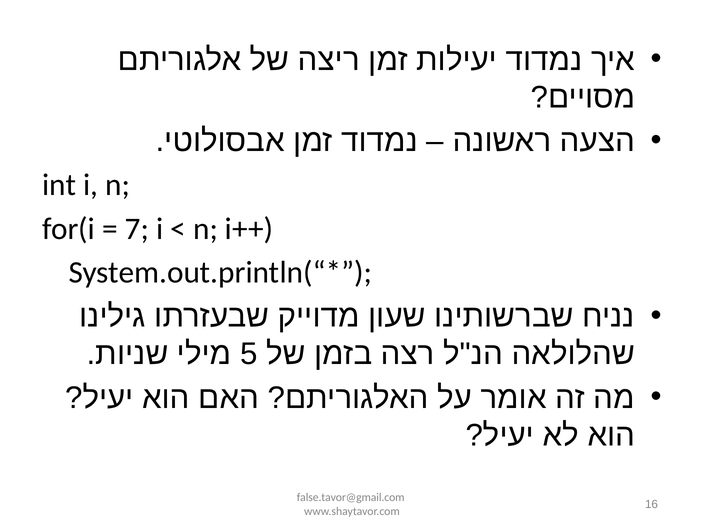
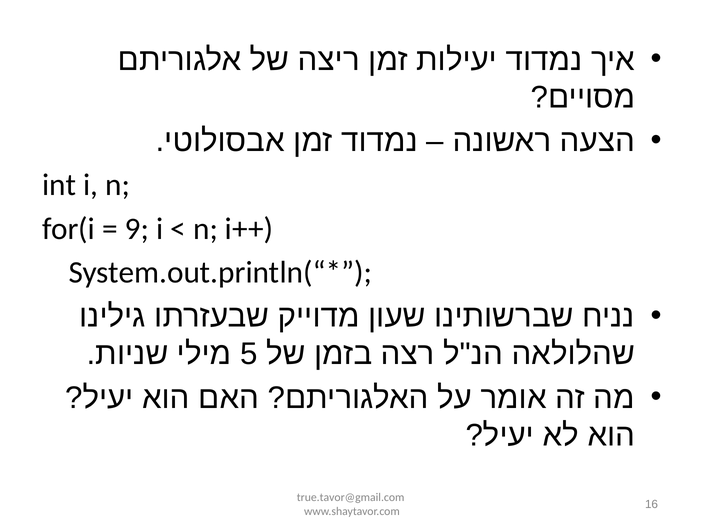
7: 7 -> 9
false.tavor@gmail.com: false.tavor@gmail.com -> true.tavor@gmail.com
